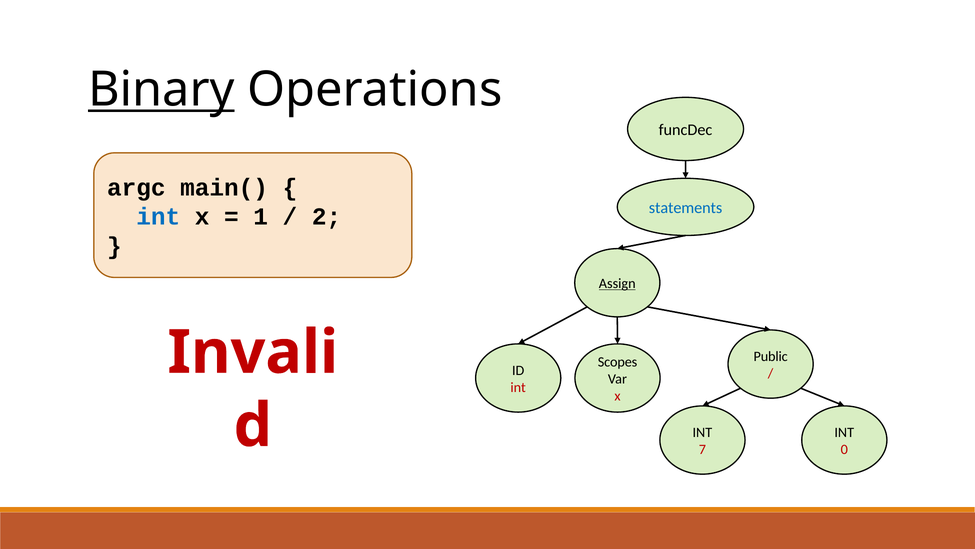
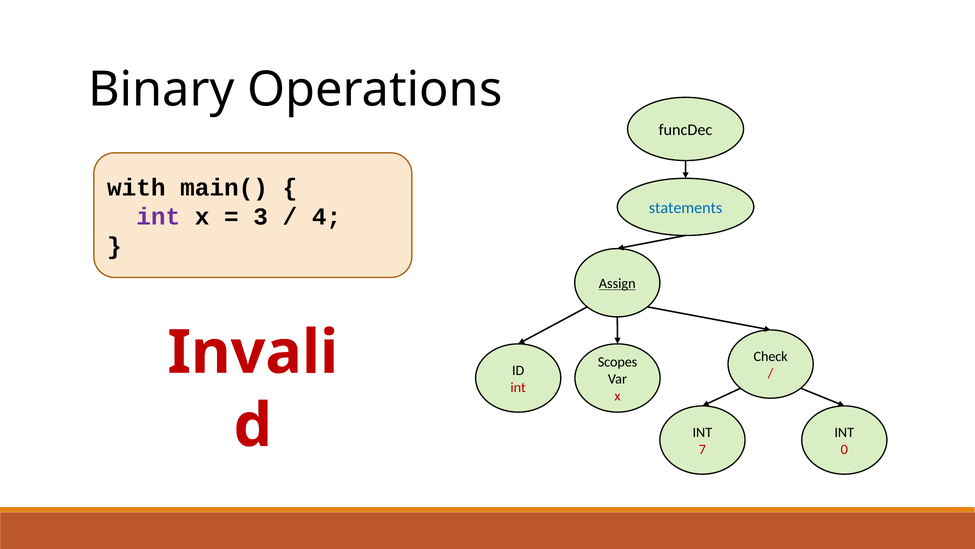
Binary underline: present -> none
argc: argc -> with
int at (158, 217) colour: blue -> purple
1: 1 -> 3
2: 2 -> 4
Public: Public -> Check
